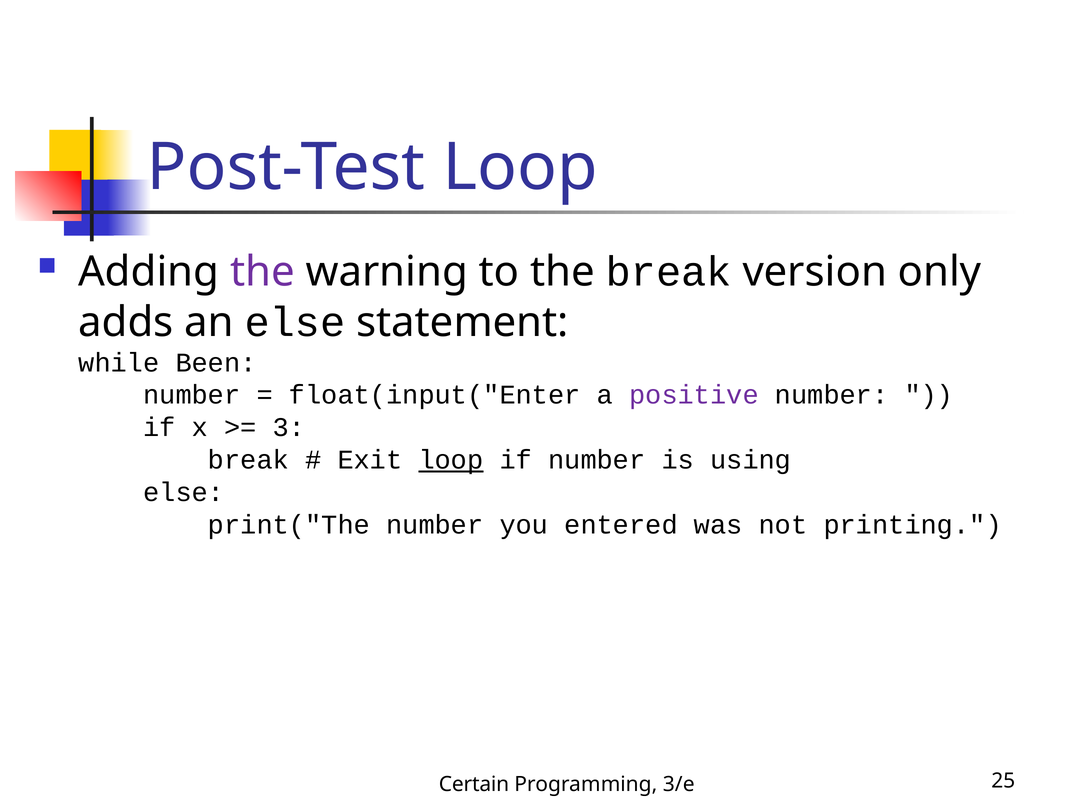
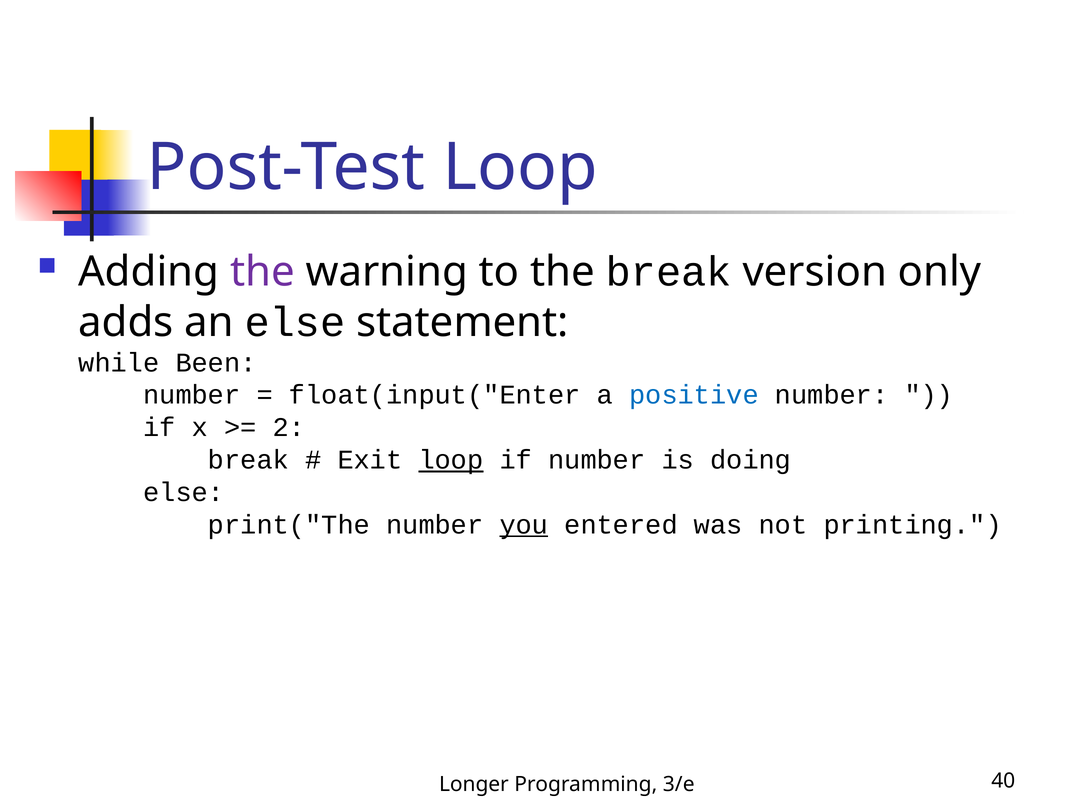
positive colour: purple -> blue
3: 3 -> 2
using: using -> doing
you underline: none -> present
Certain: Certain -> Longer
25: 25 -> 40
